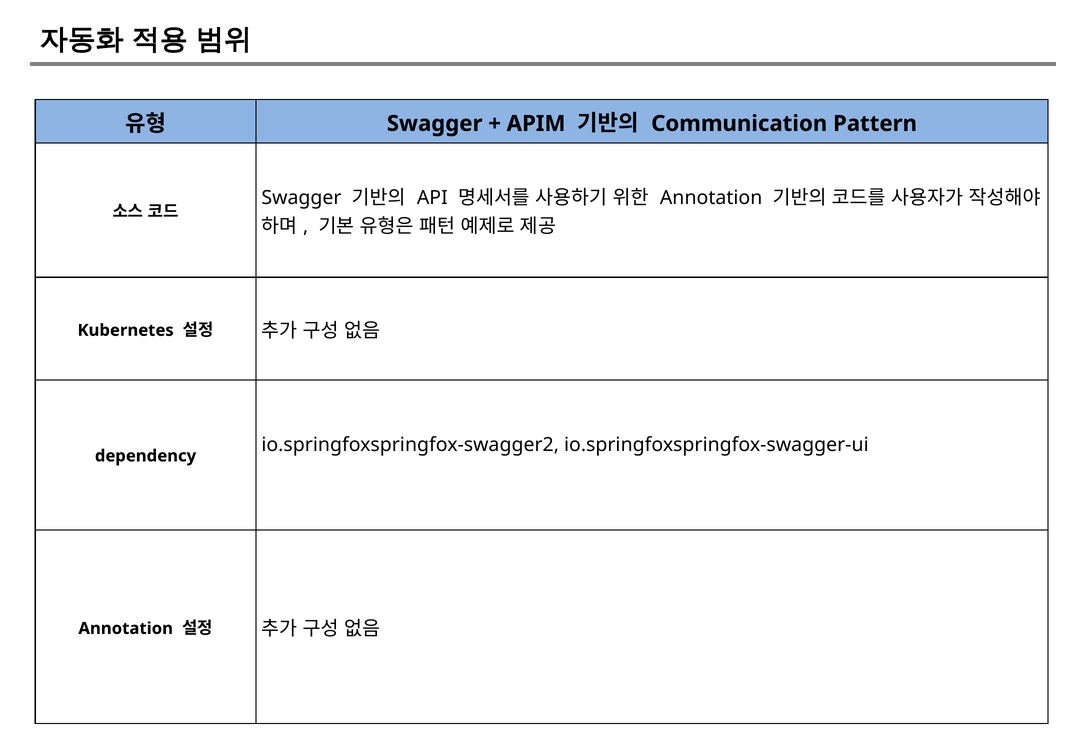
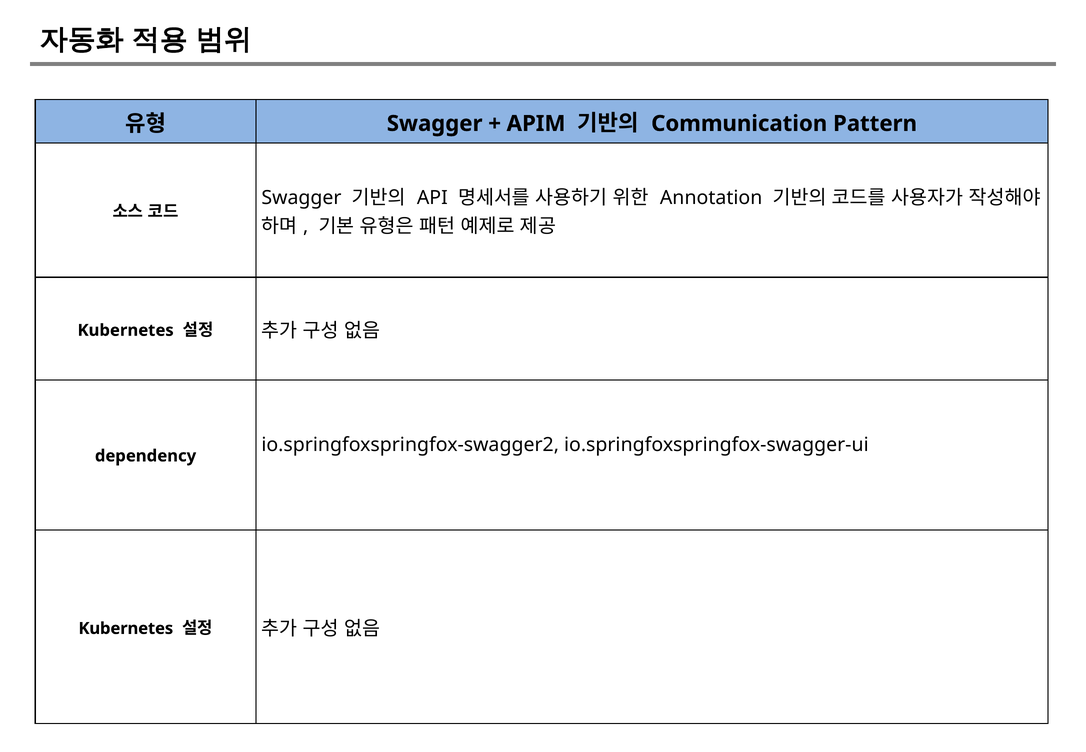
Annotation at (126, 628): Annotation -> Kubernetes
